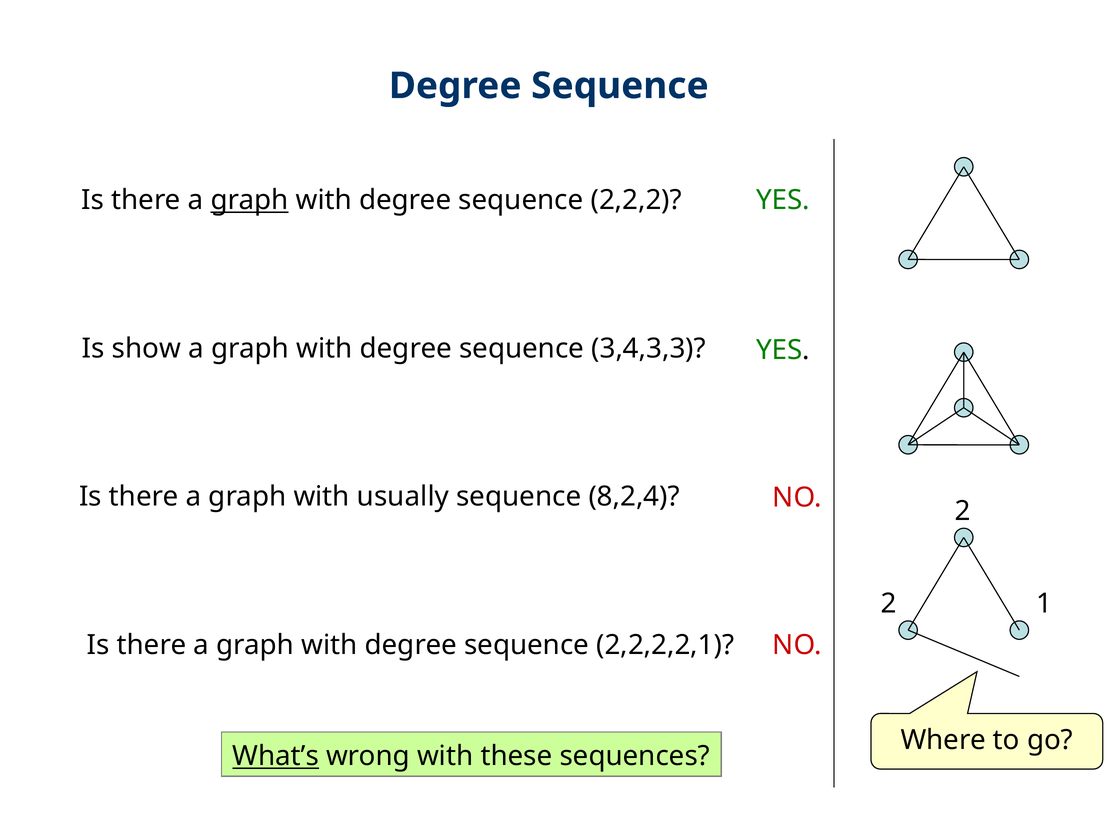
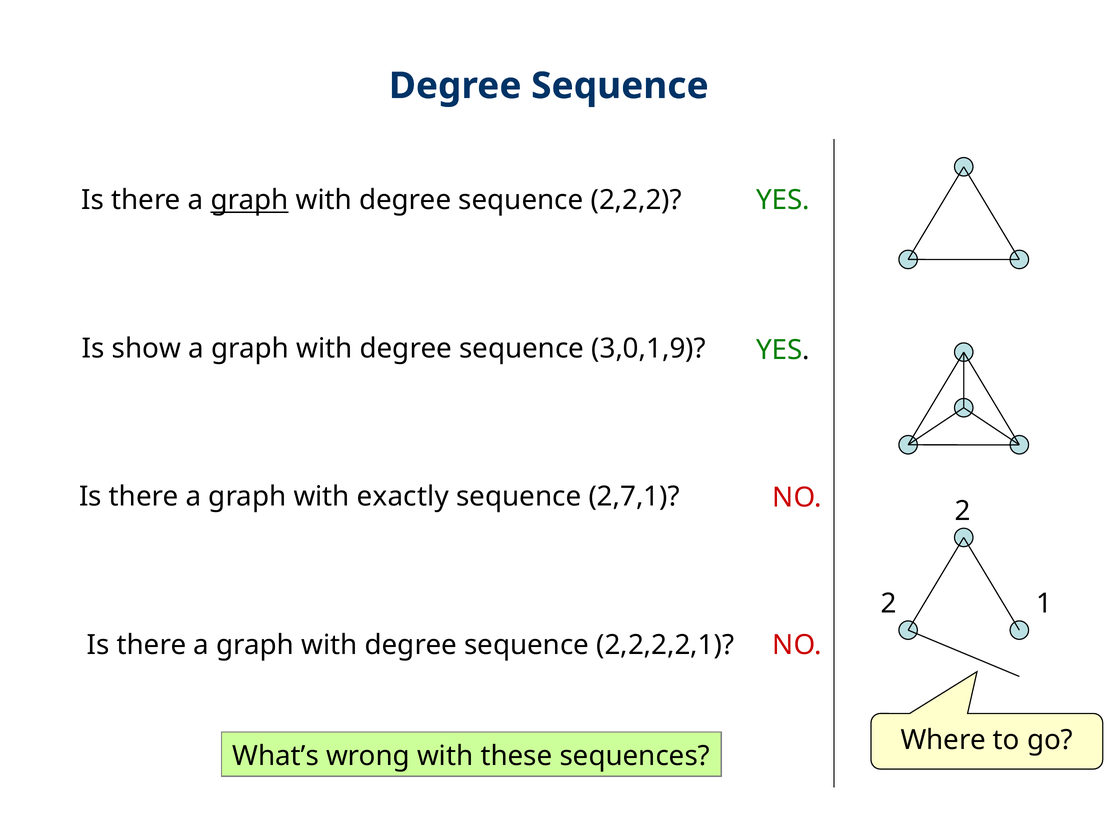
3,4,3,3: 3,4,3,3 -> 3,0,1,9
usually: usually -> exactly
8,2,4: 8,2,4 -> 2,7,1
What’s underline: present -> none
